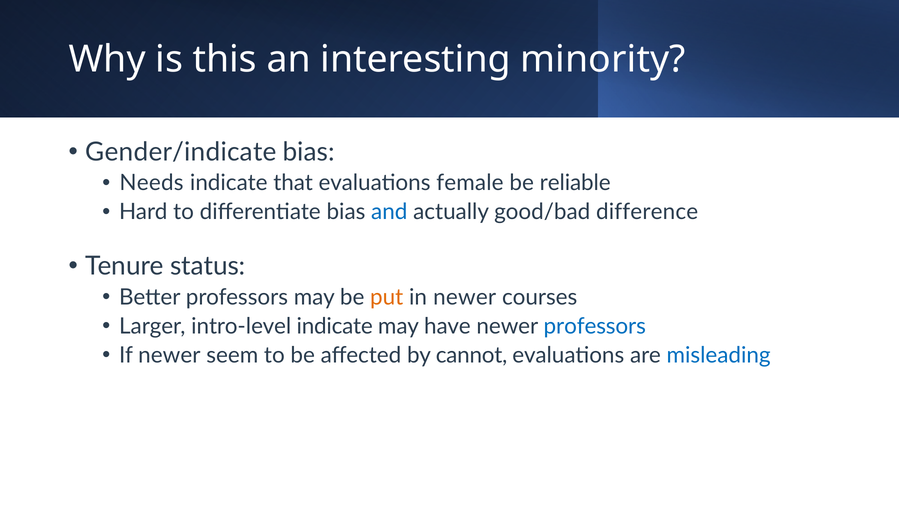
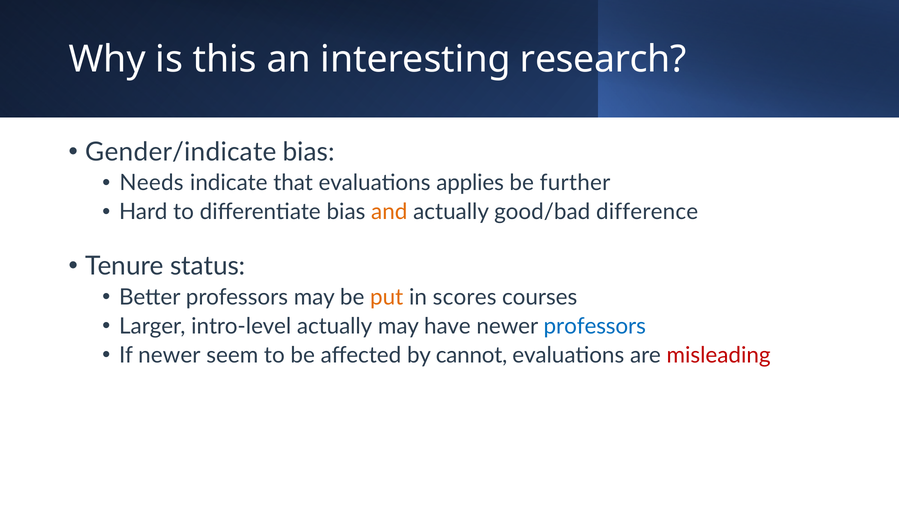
minority: minority -> research
female: female -> applies
reliable: reliable -> further
and colour: blue -> orange
in newer: newer -> scores
intro-level indicate: indicate -> actually
misleading colour: blue -> red
